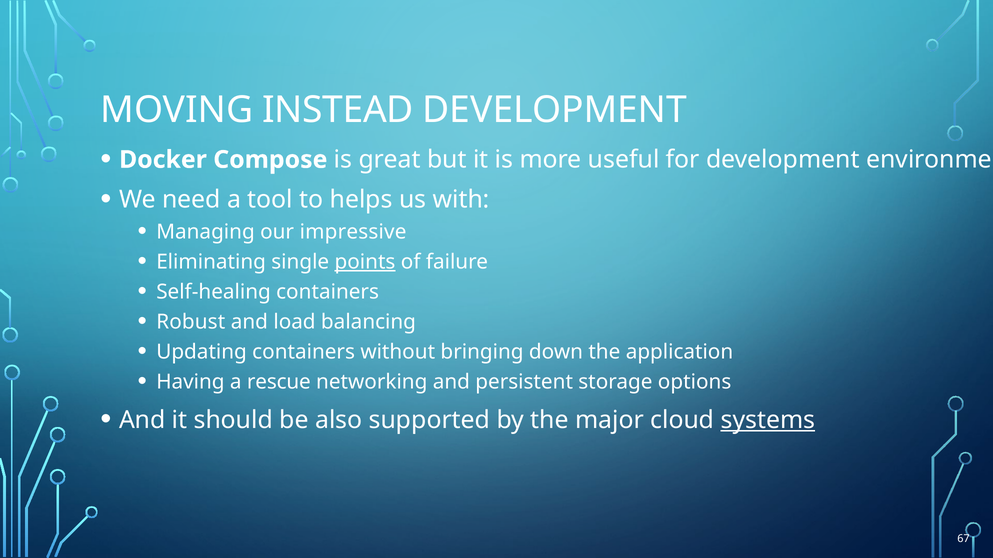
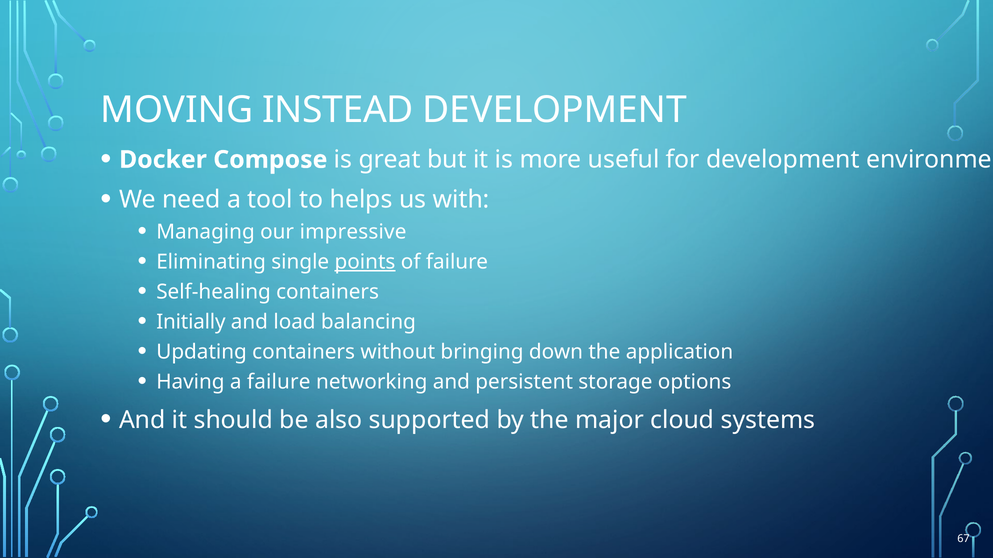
Robust: Robust -> Initially
a rescue: rescue -> failure
systems underline: present -> none
